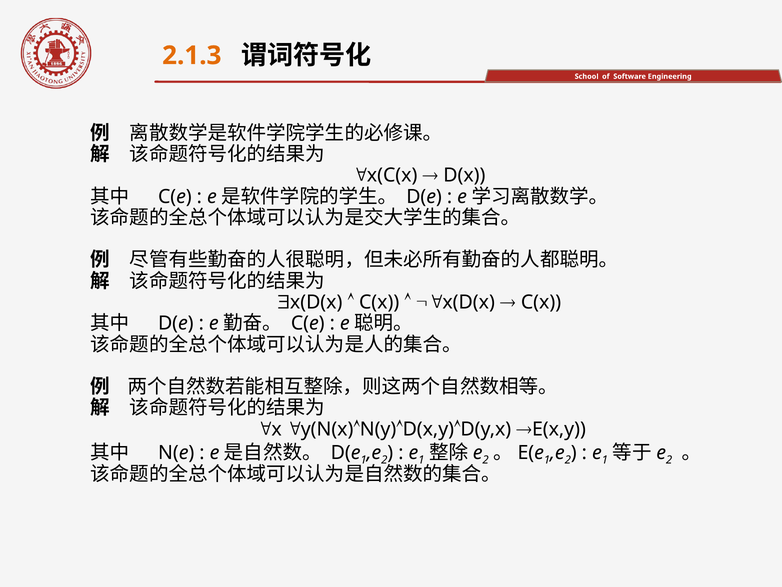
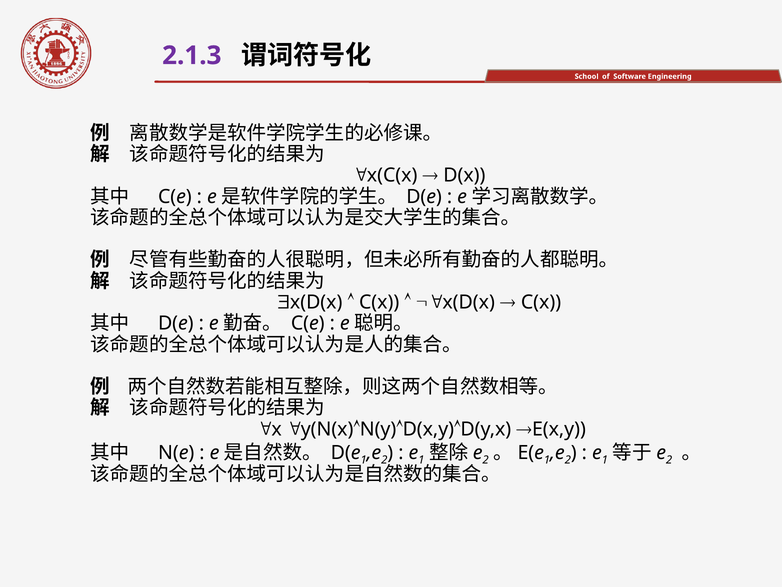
2.1.3 colour: orange -> purple
